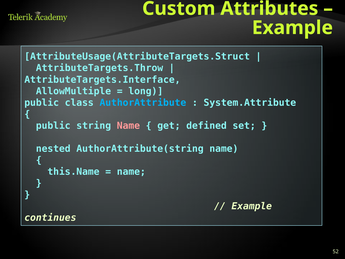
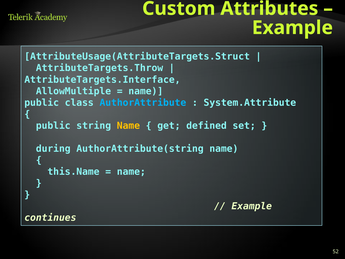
long at (146, 91): long -> name
Name at (128, 126) colour: pink -> yellow
nested: nested -> during
